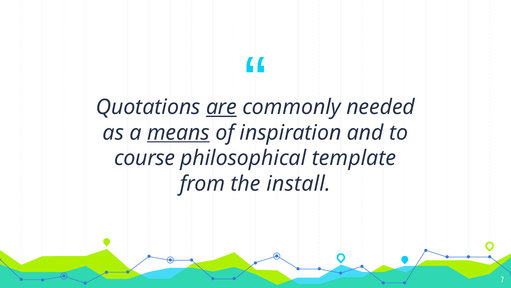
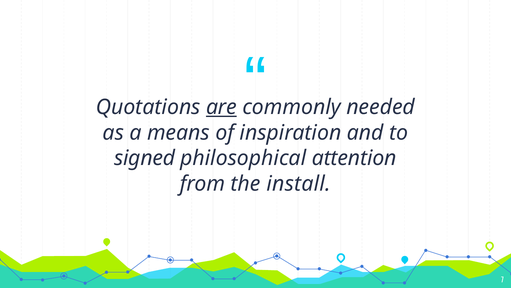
means underline: present -> none
course: course -> signed
template: template -> attention
